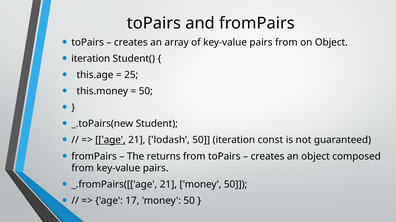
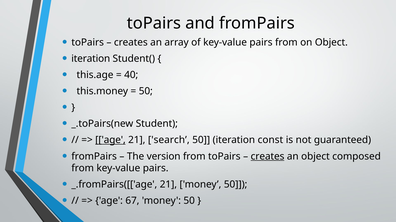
25: 25 -> 40
lodash: lodash -> search
returns: returns -> version
creates at (268, 157) underline: none -> present
17: 17 -> 67
